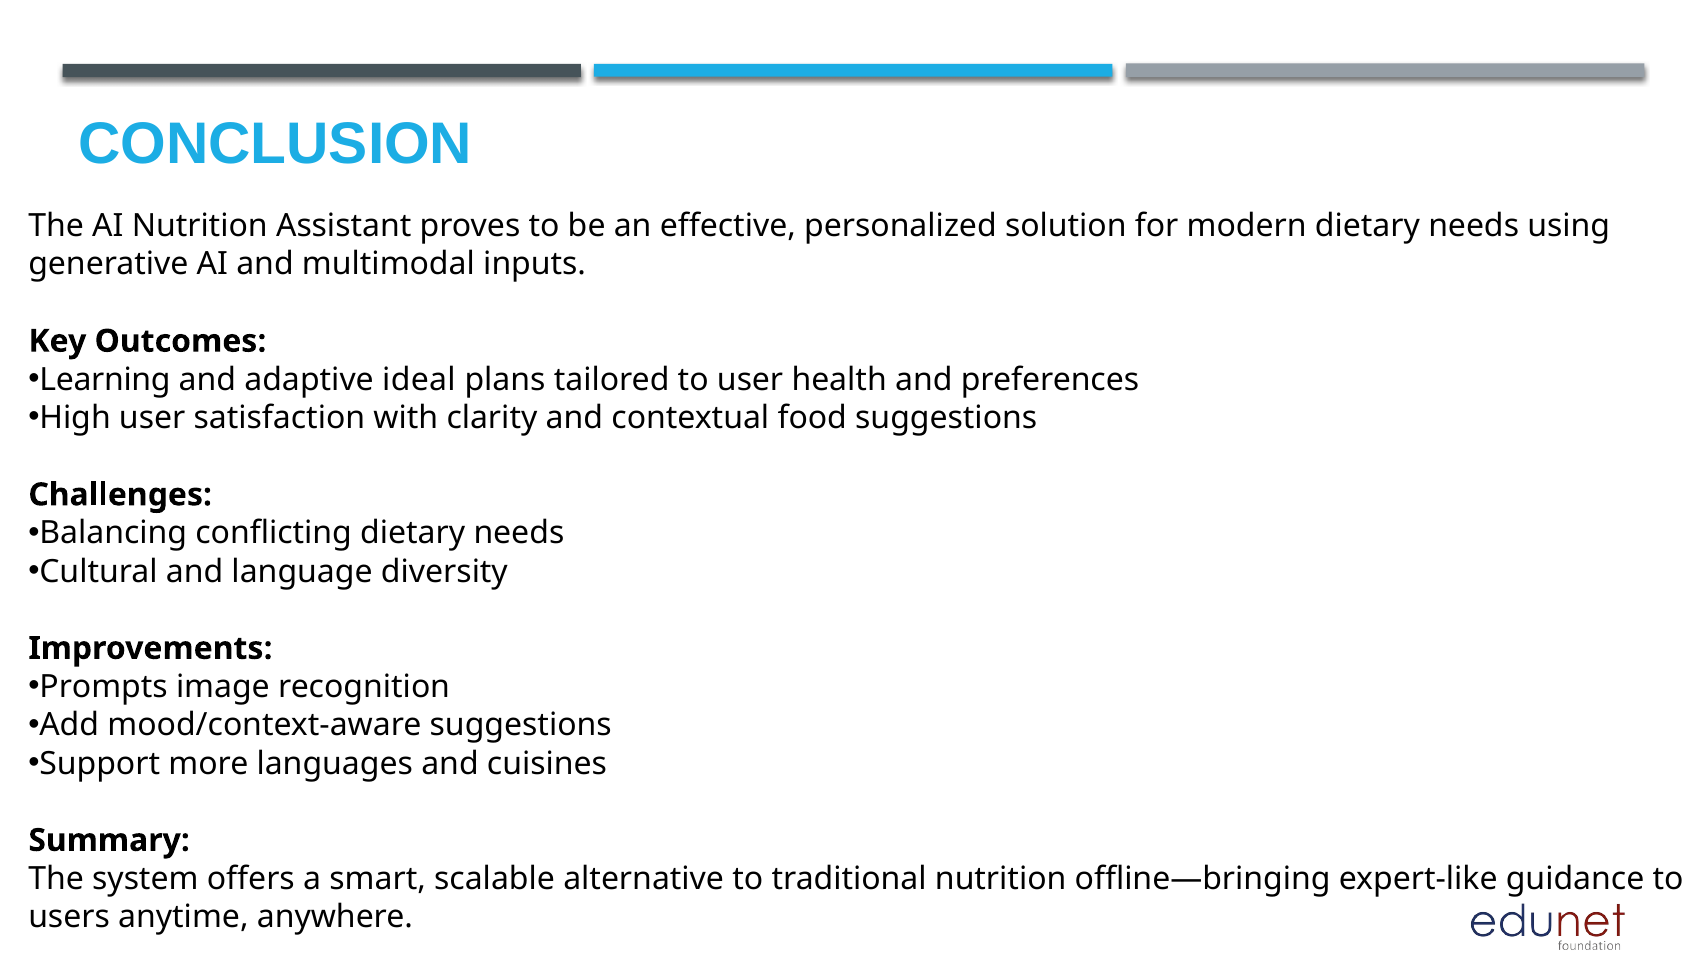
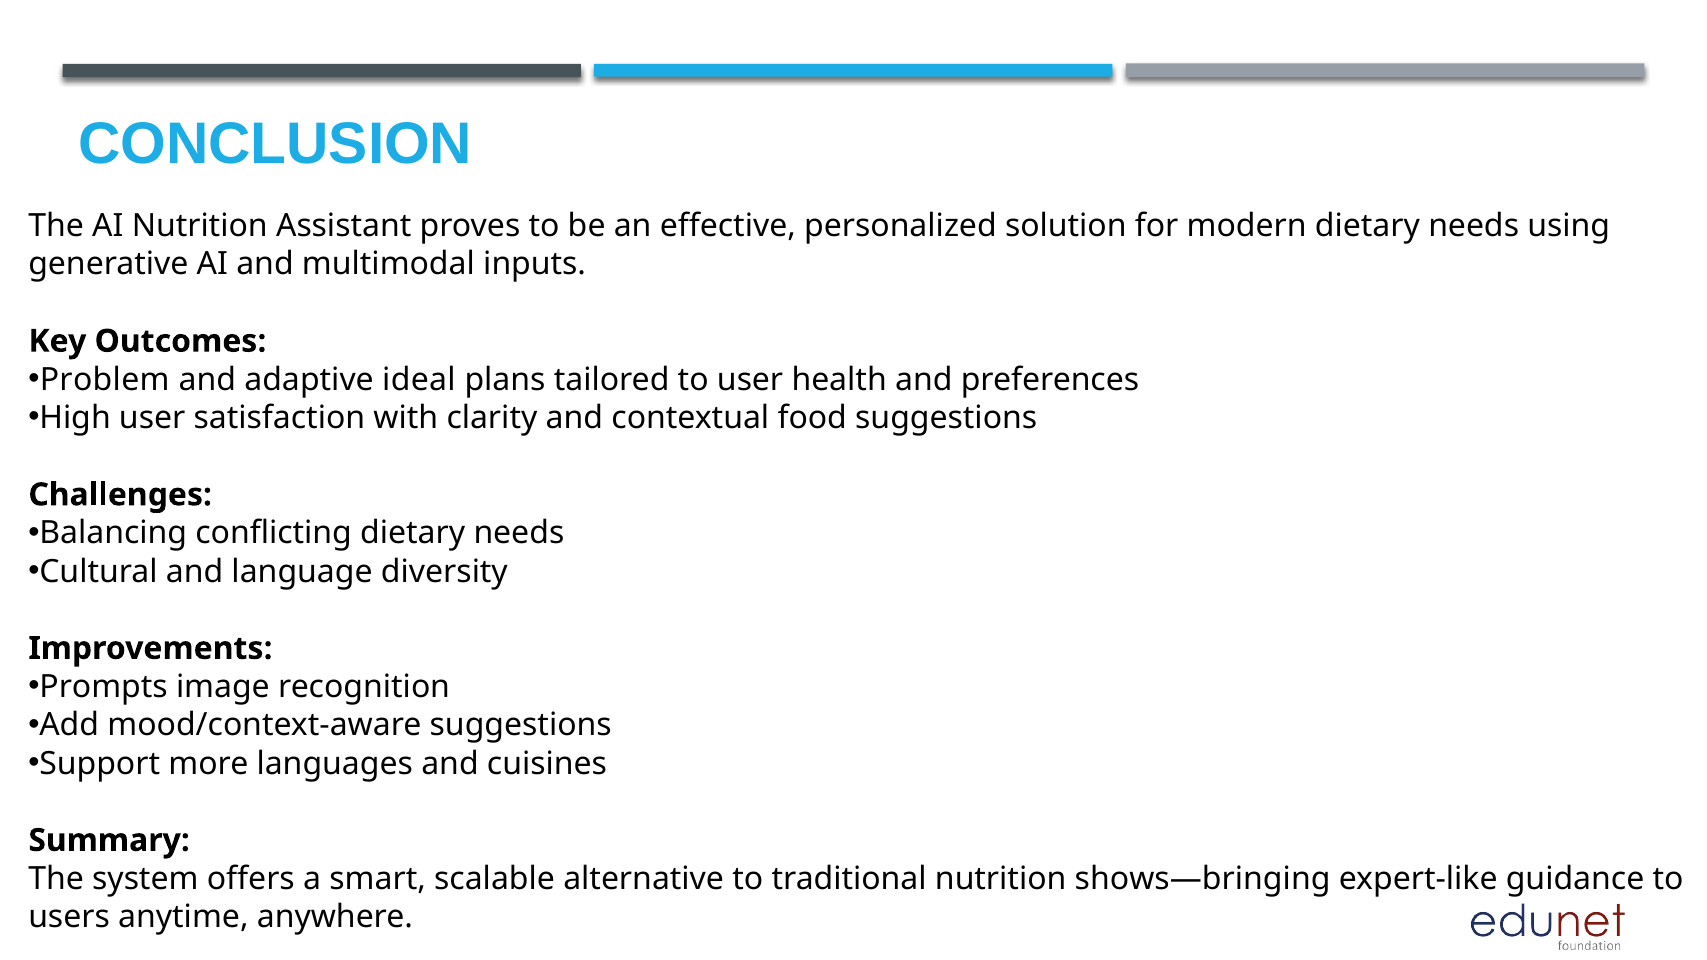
Learning: Learning -> Problem
offline—bringing: offline—bringing -> shows—bringing
